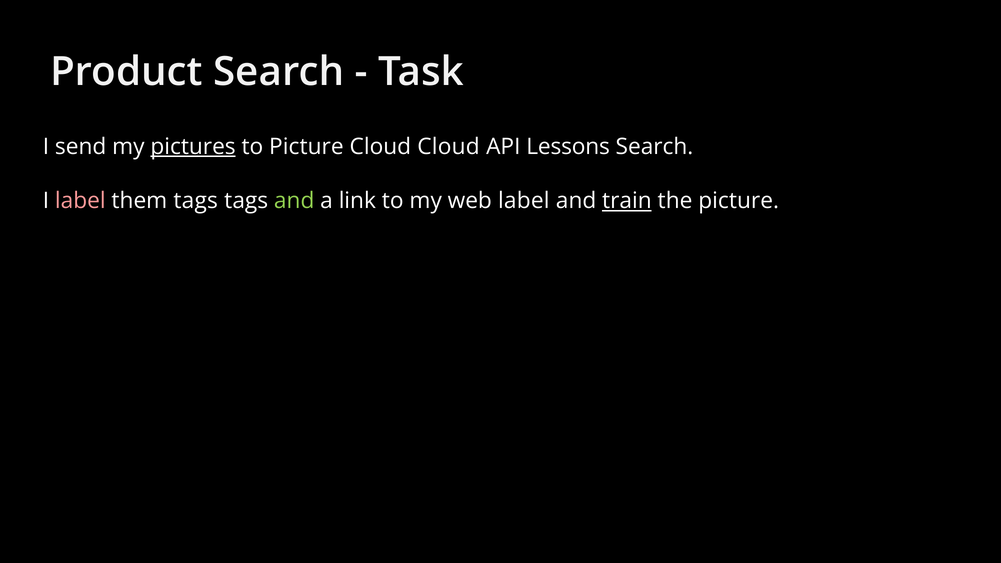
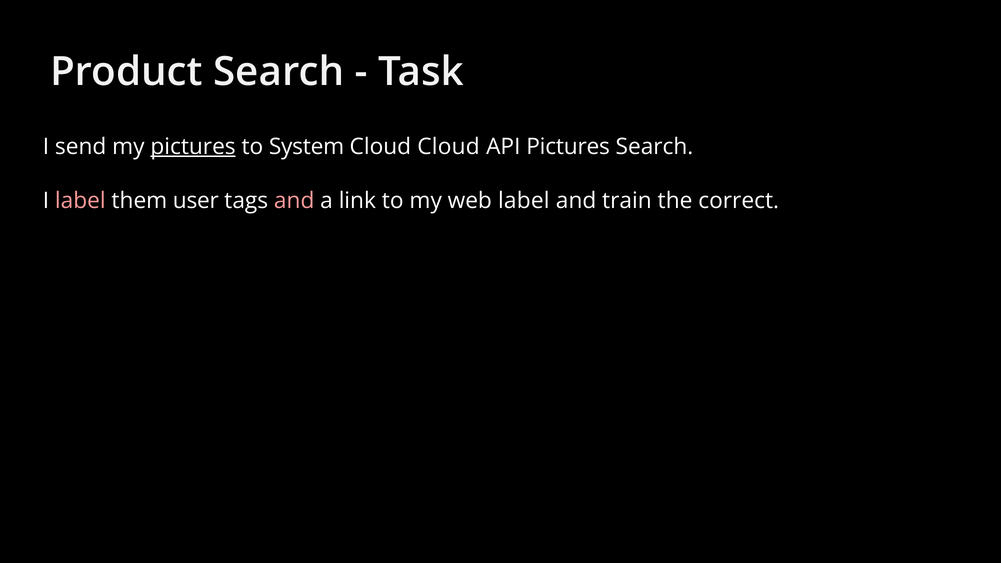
to Picture: Picture -> System
API Lessons: Lessons -> Pictures
them tags: tags -> user
and at (294, 201) colour: light green -> pink
train underline: present -> none
the picture: picture -> correct
